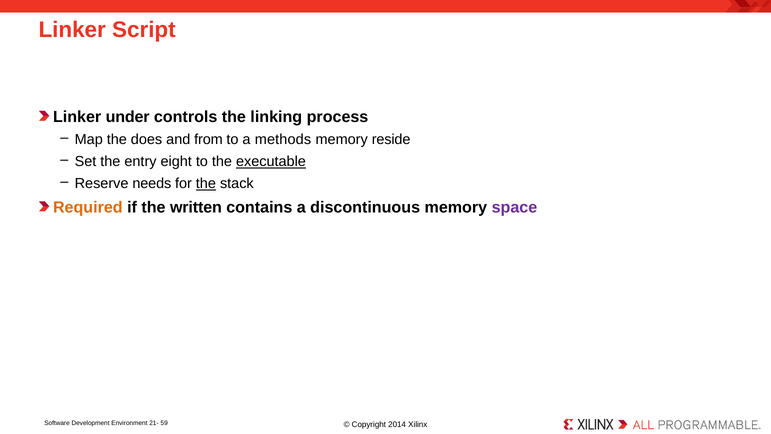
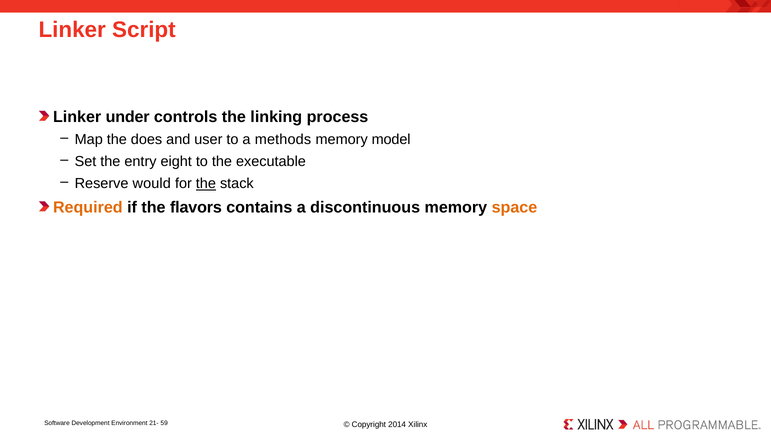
from: from -> user
reside: reside -> model
executable underline: present -> none
needs: needs -> would
written: written -> flavors
space colour: purple -> orange
